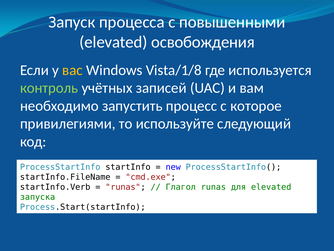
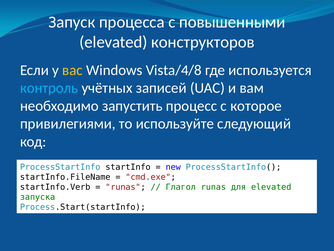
освобождения: освобождения -> конструкторов
Vista/1/8: Vista/1/8 -> Vista/4/8
контроль colour: light green -> light blue
